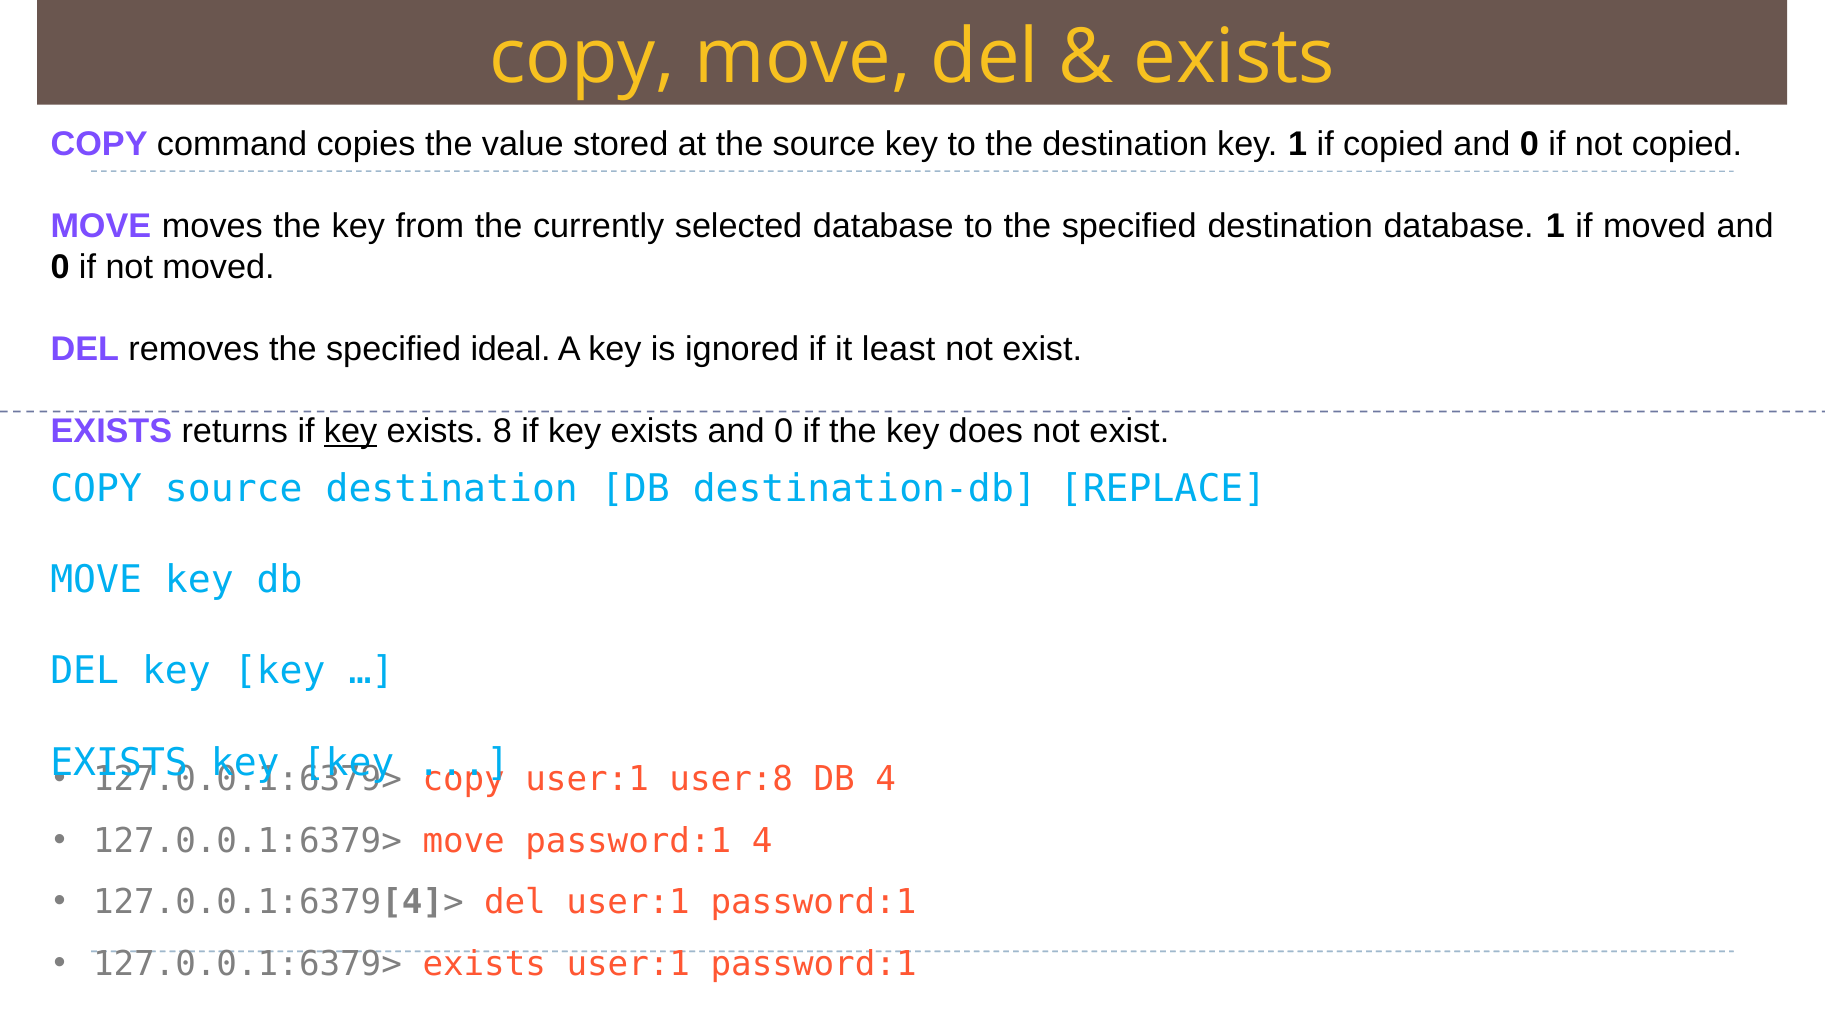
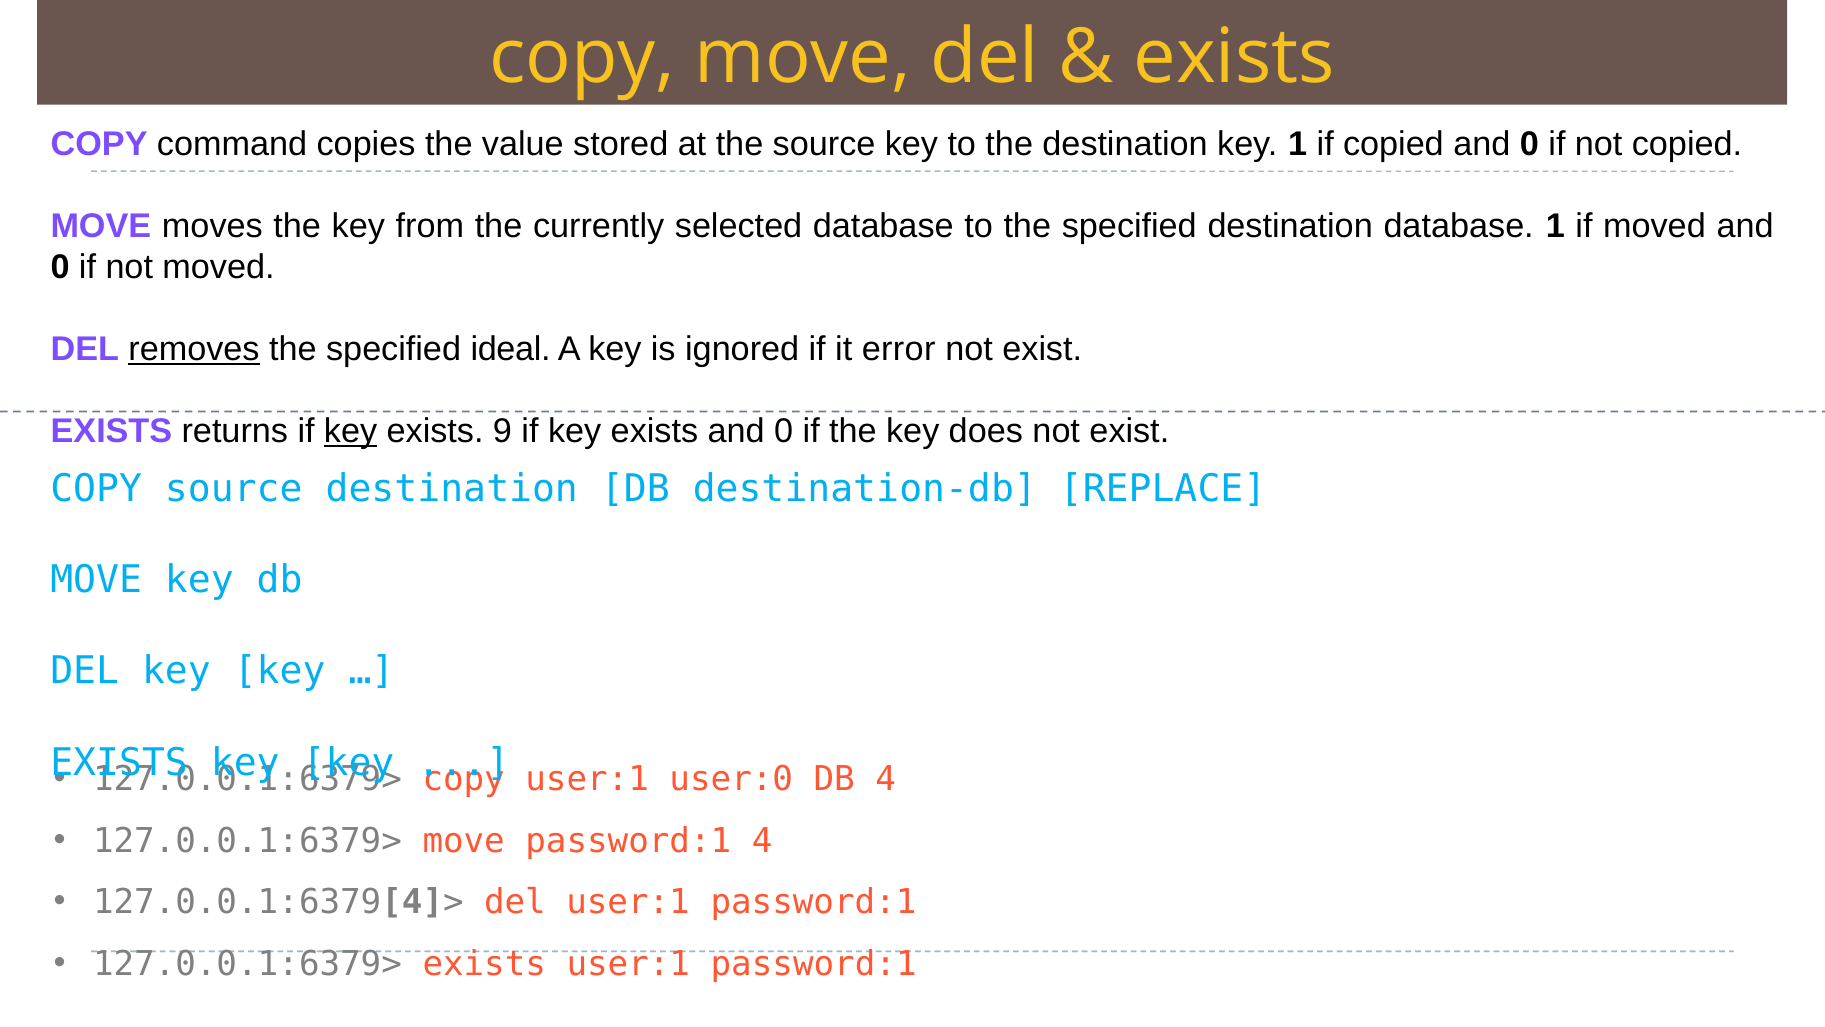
removes underline: none -> present
least: least -> error
8: 8 -> 9
user:8: user:8 -> user:0
